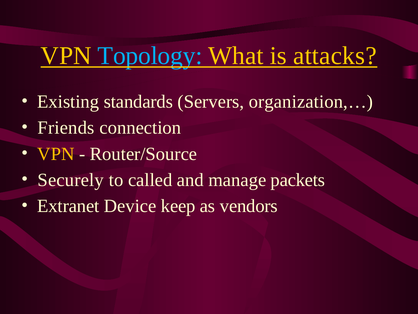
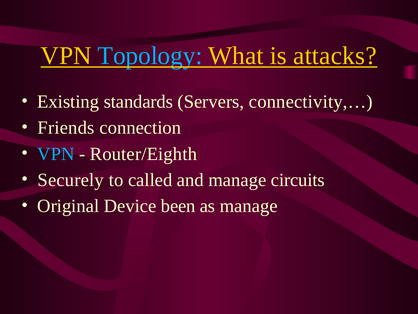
organization,…: organization,… -> connectivity,…
VPN at (56, 154) colour: yellow -> light blue
Router/Source: Router/Source -> Router/Eighth
packets: packets -> circuits
Extranet: Extranet -> Original
keep: keep -> been
as vendors: vendors -> manage
